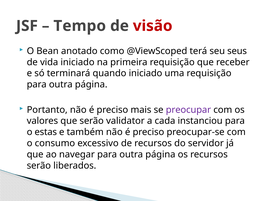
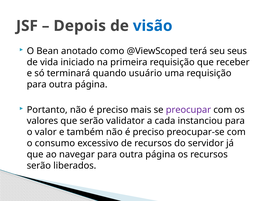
Tempo: Tempo -> Depois
visão colour: red -> blue
quando iniciado: iniciado -> usuário
estas: estas -> valor
